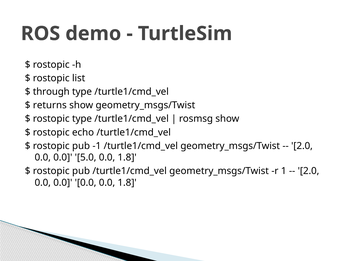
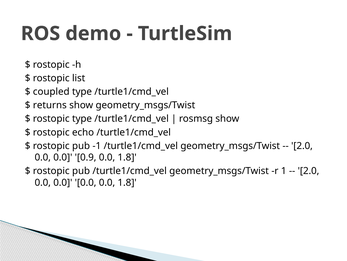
through: through -> coupled
5.0: 5.0 -> 0.9
